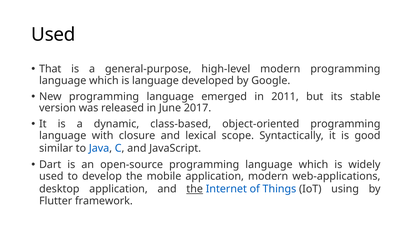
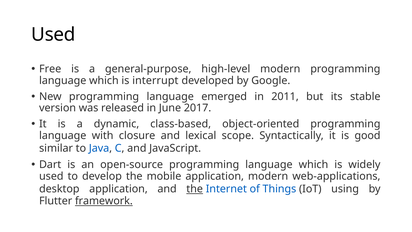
That: That -> Free
is language: language -> interrupt
framework underline: none -> present
